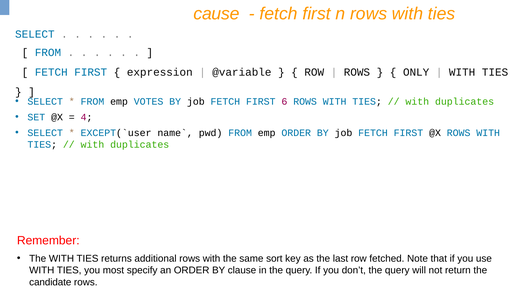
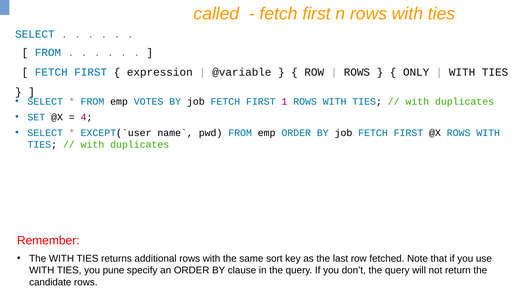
cause: cause -> called
6: 6 -> 1
most: most -> pune
